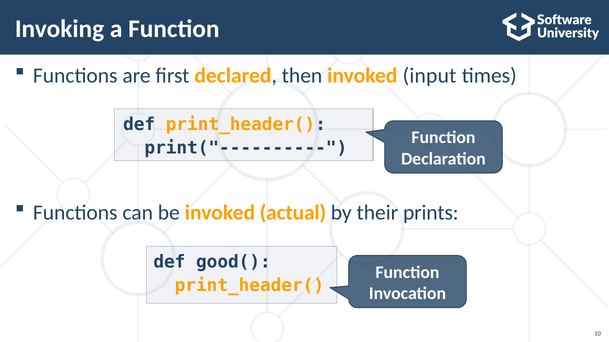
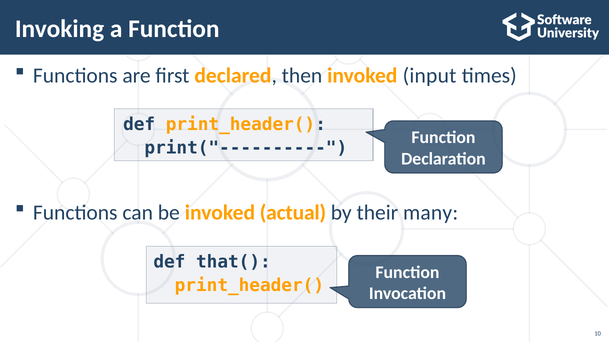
prints: prints -> many
good(: good( -> that(
